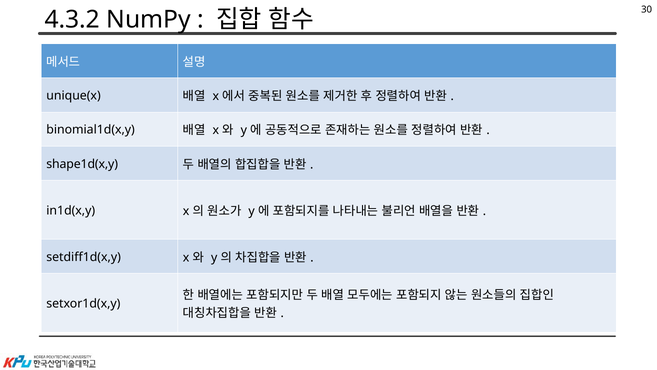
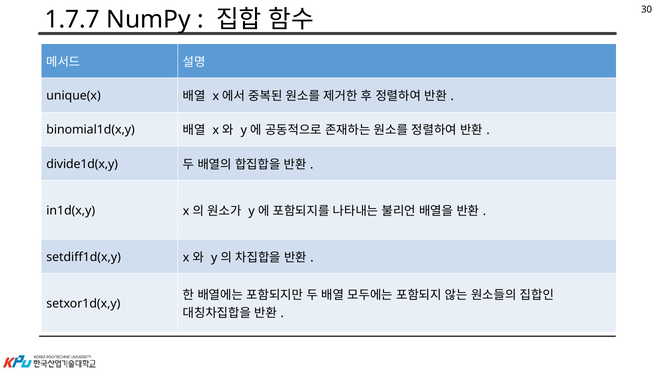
4.3.2: 4.3.2 -> 1.7.7
shape1d(x,y: shape1d(x,y -> divide1d(x,y
